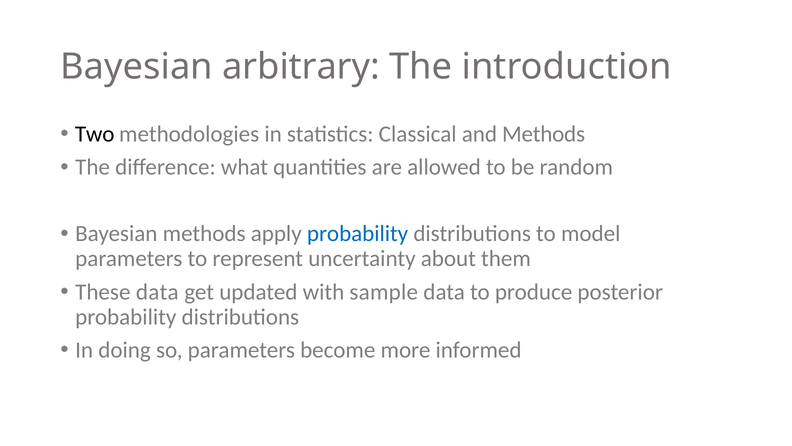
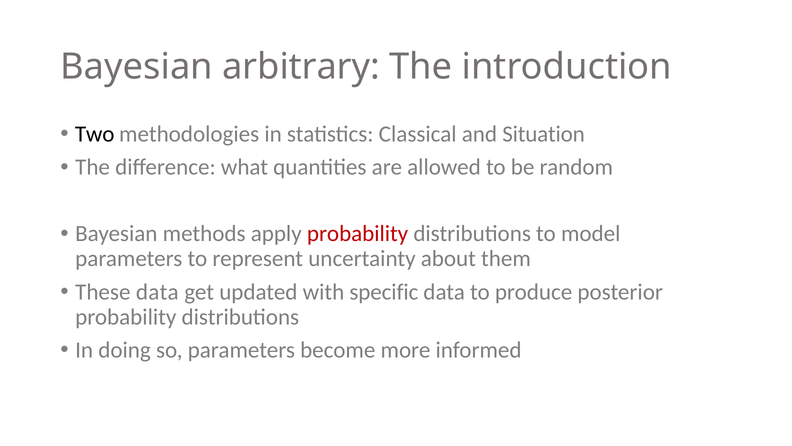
and Methods: Methods -> Situation
probability at (358, 234) colour: blue -> red
sample: sample -> specific
